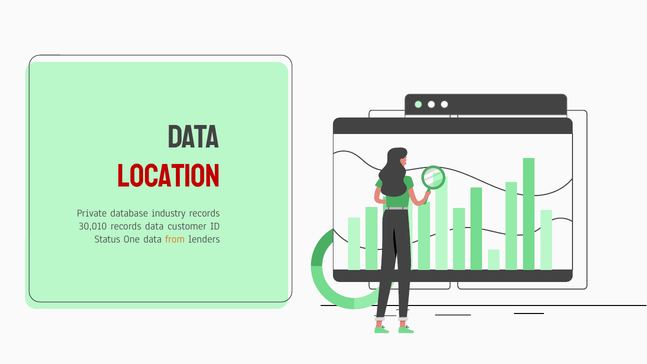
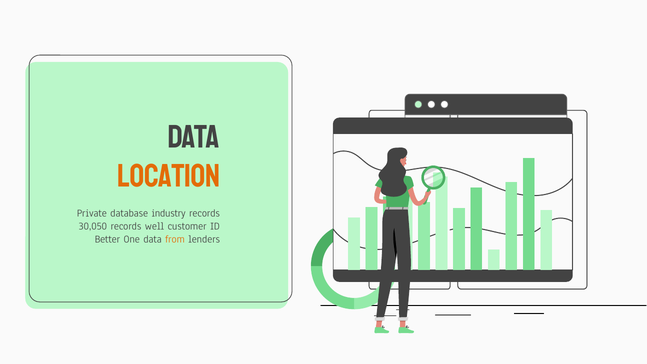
Location colour: red -> orange
30,010: 30,010 -> 30,050
records data: data -> well
Status: Status -> Better
